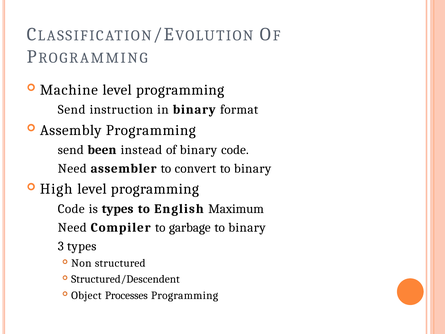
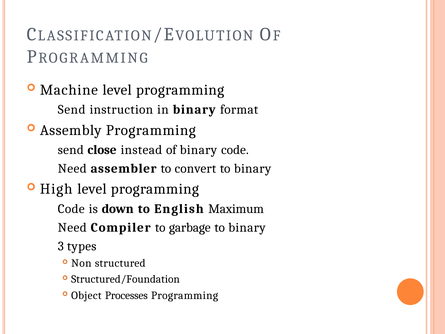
been: been -> close
is types: types -> down
Structured/Descendent: Structured/Descendent -> Structured/Foundation
